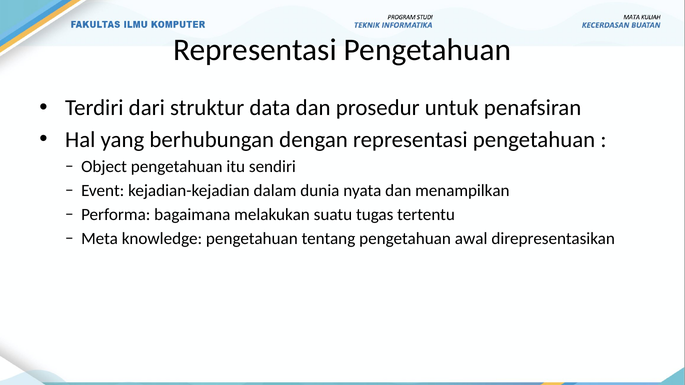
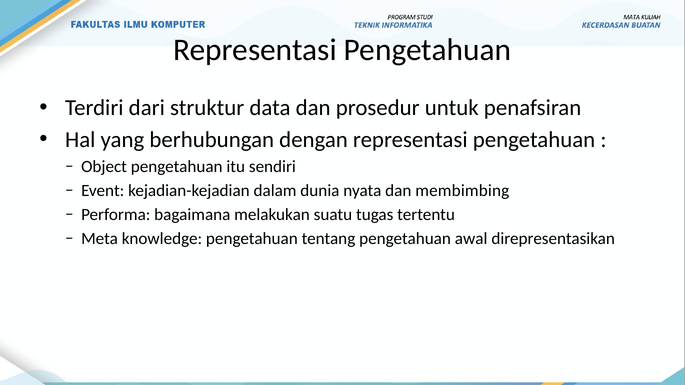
menampilkan: menampilkan -> membimbing
